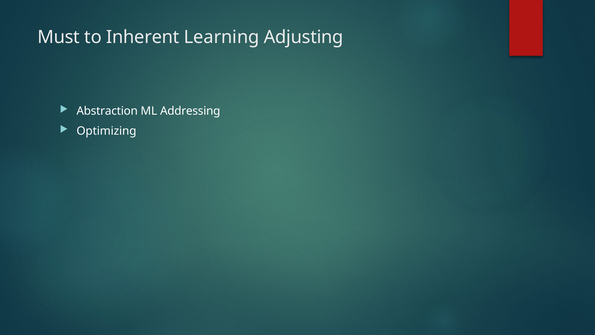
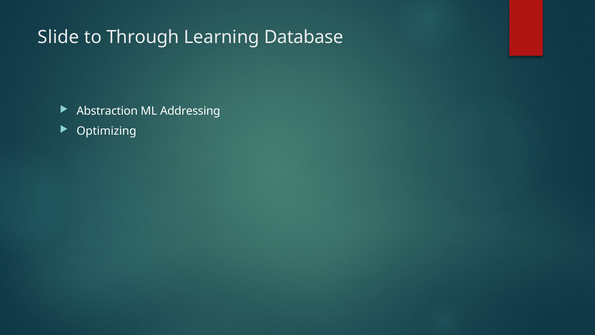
Must: Must -> Slide
Inherent: Inherent -> Through
Adjusting: Adjusting -> Database
